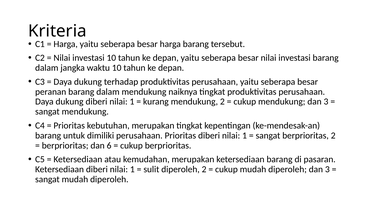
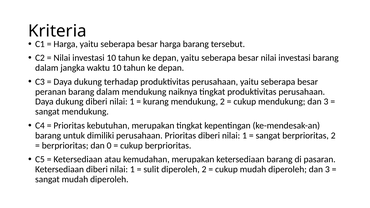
6: 6 -> 0
